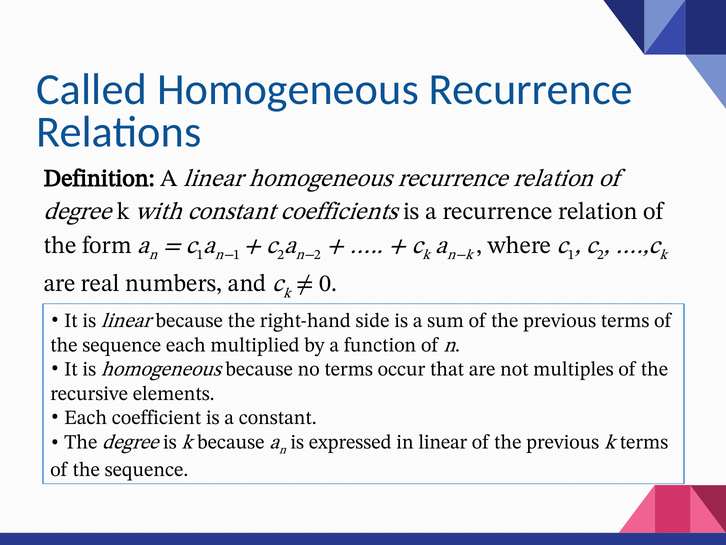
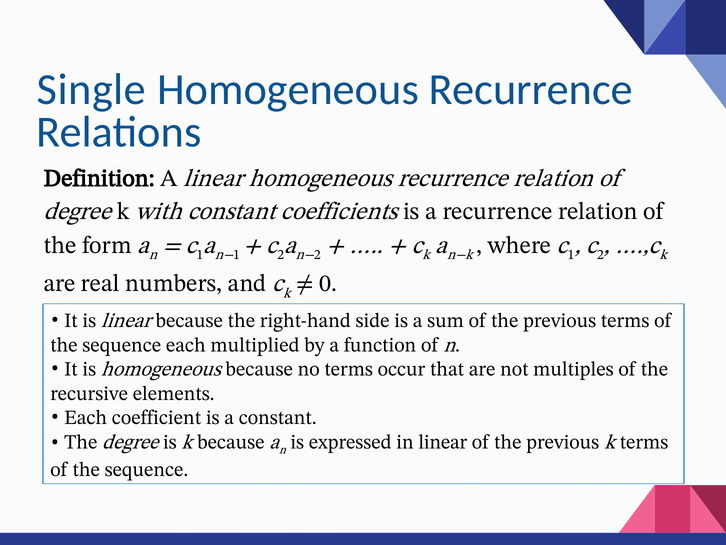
Called: Called -> Single
